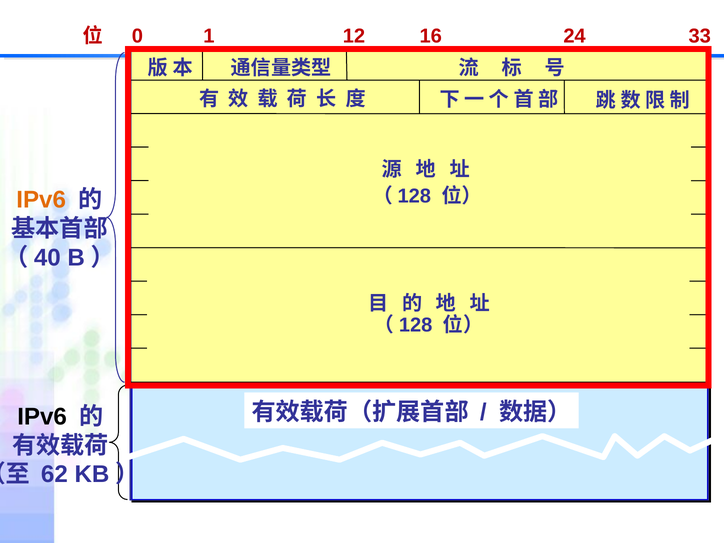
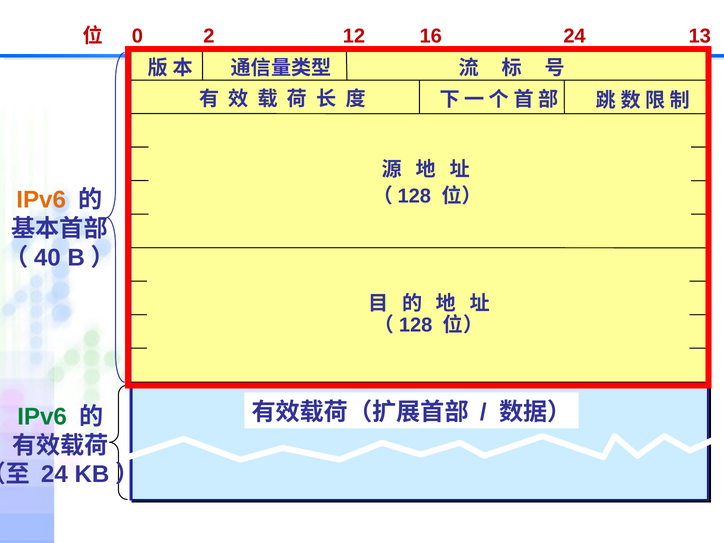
1: 1 -> 2
33: 33 -> 13
IPv6 at (42, 417) colour: black -> green
62 at (54, 475): 62 -> 24
